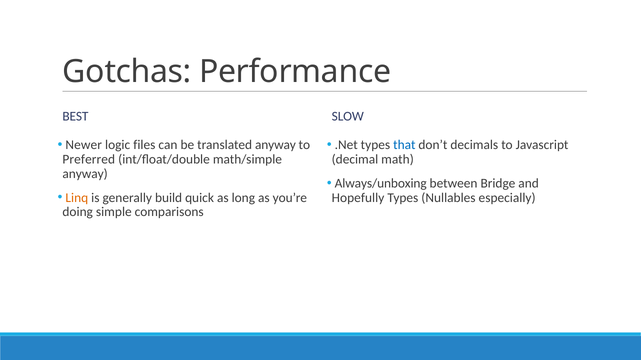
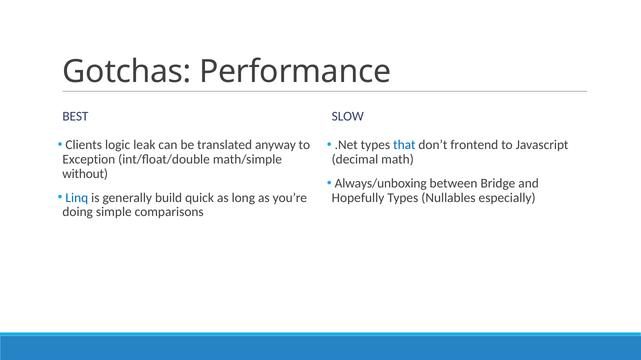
Newer: Newer -> Clients
files: files -> leak
decimals: decimals -> frontend
Preferred: Preferred -> Exception
anyway at (85, 174): anyway -> without
Linq colour: orange -> blue
